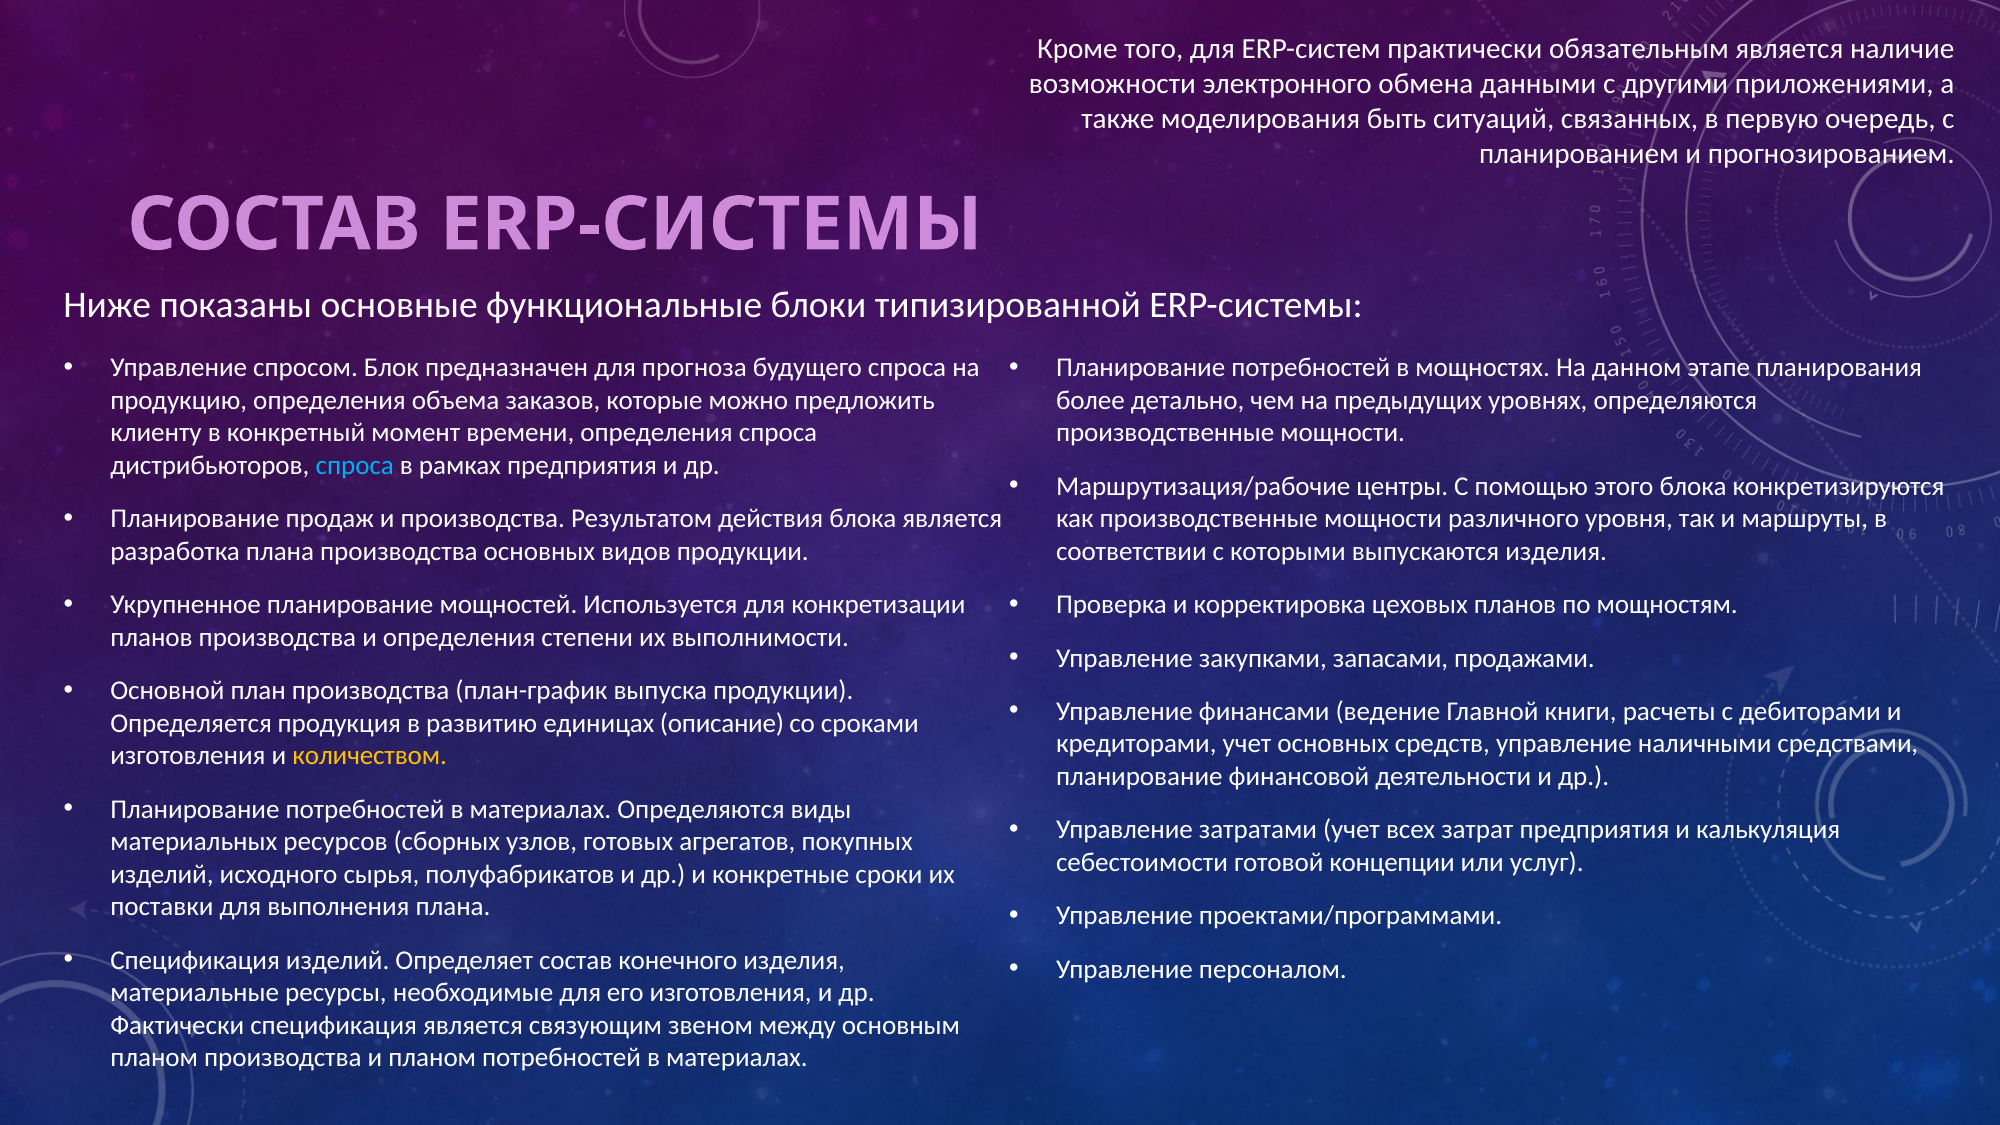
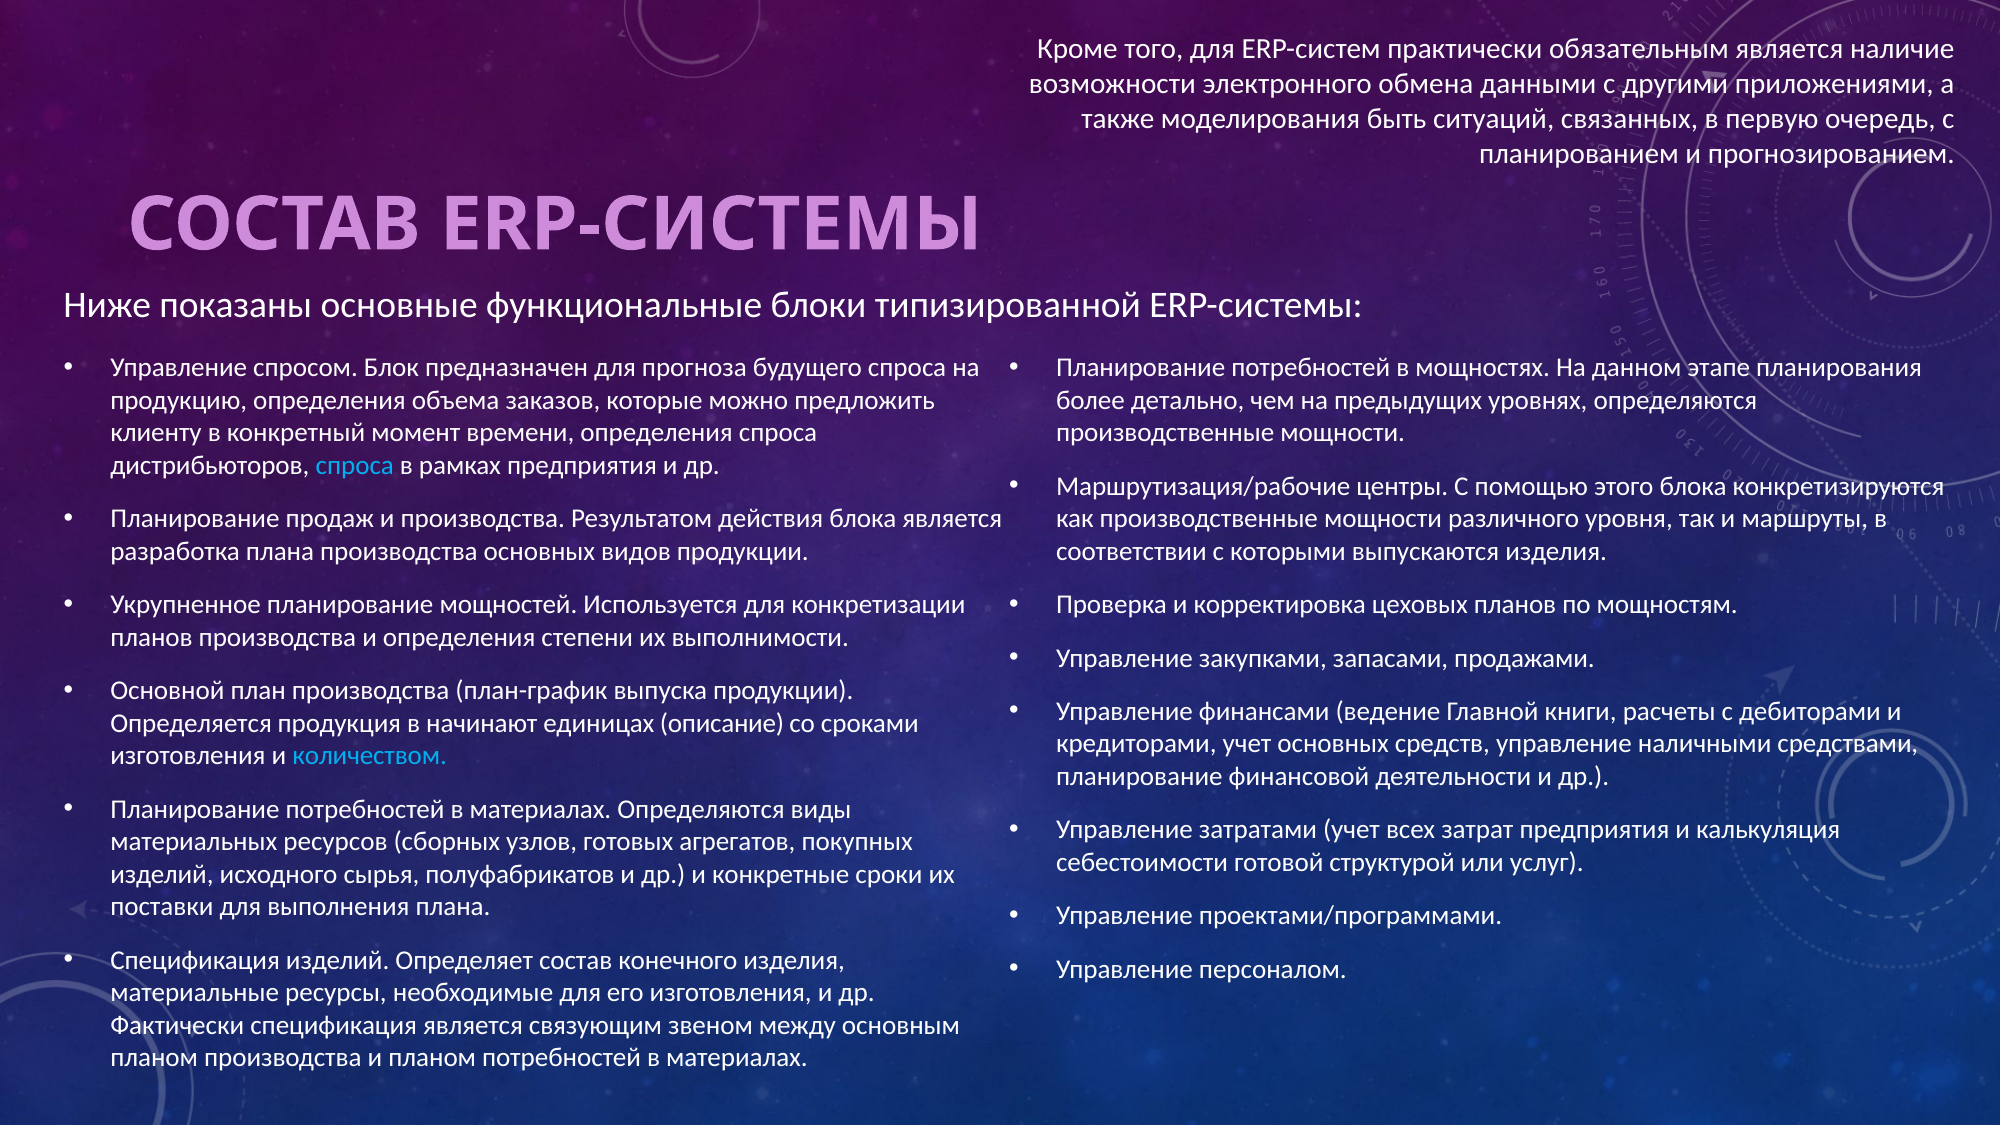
развитию: развитию -> начинают
количеством colour: yellow -> light blue
концепции: концепции -> структурой
